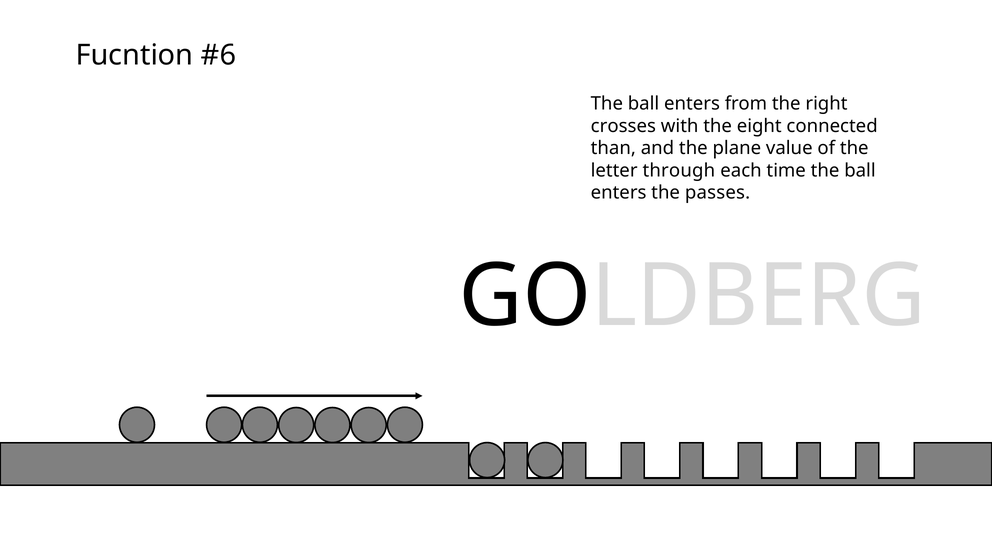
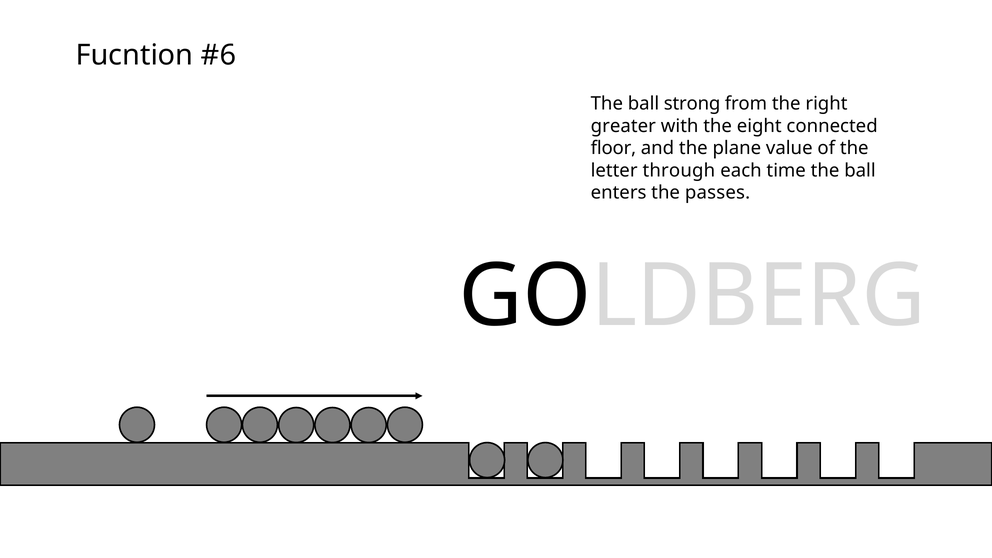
enters at (692, 104): enters -> strong
crosses: crosses -> greater
than: than -> floor
